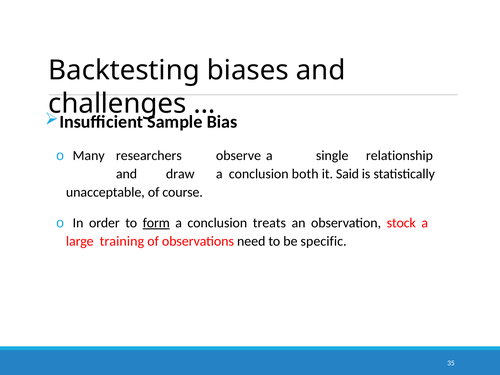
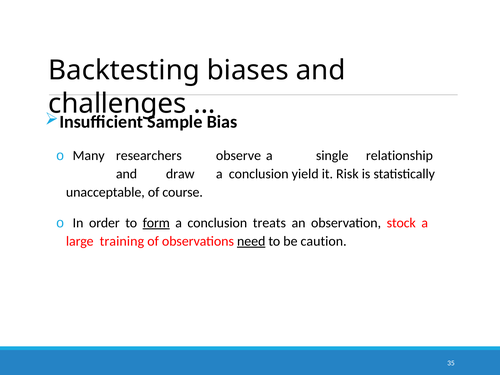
both: both -> yield
Said: Said -> Risk
need underline: none -> present
specific: specific -> caution
